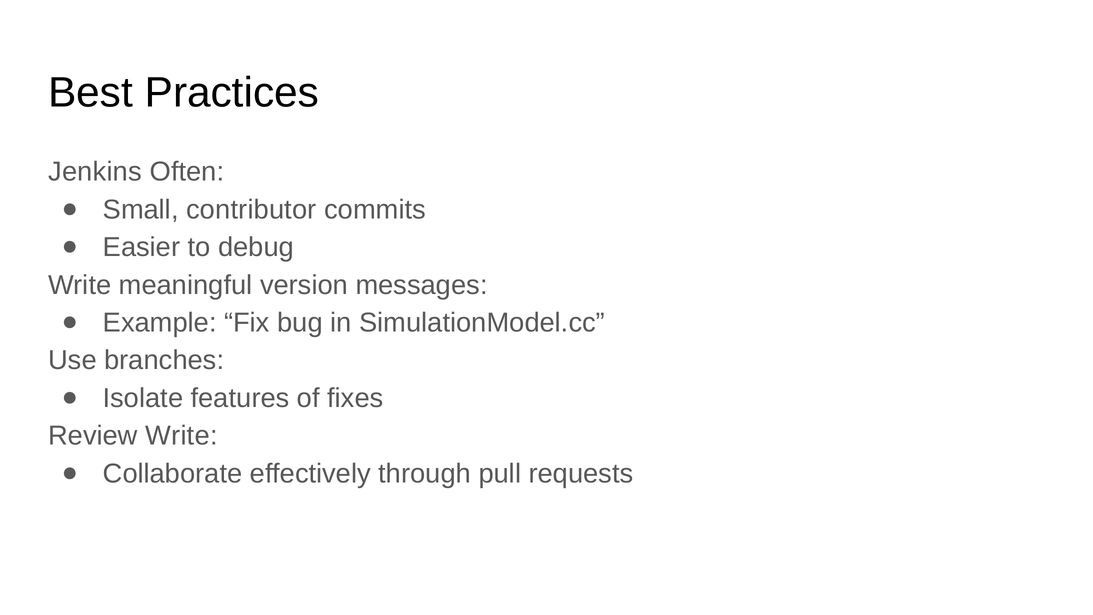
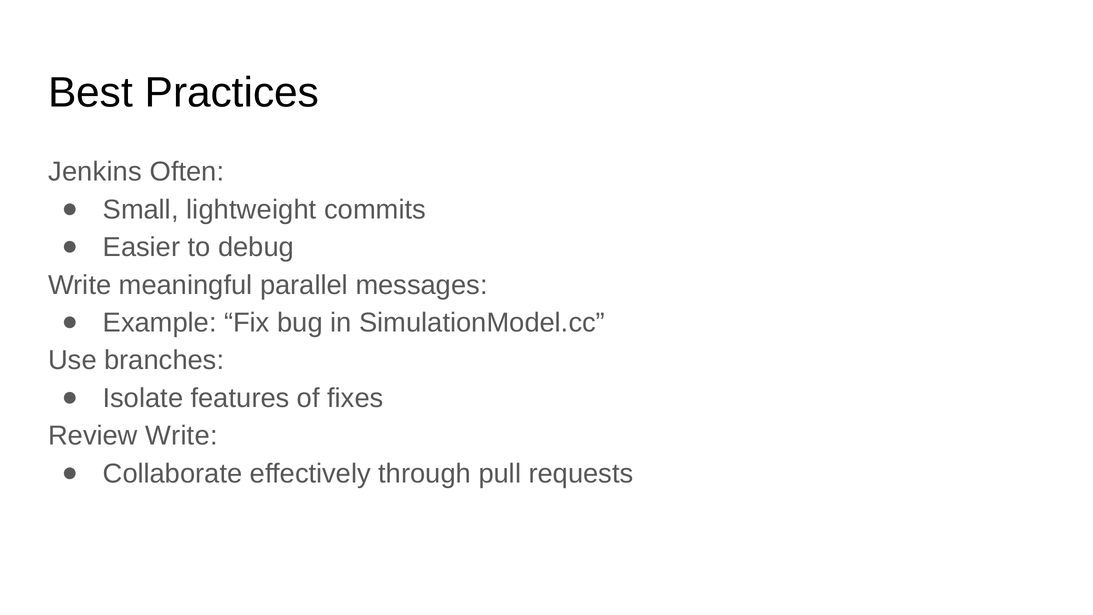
contributor: contributor -> lightweight
version: version -> parallel
